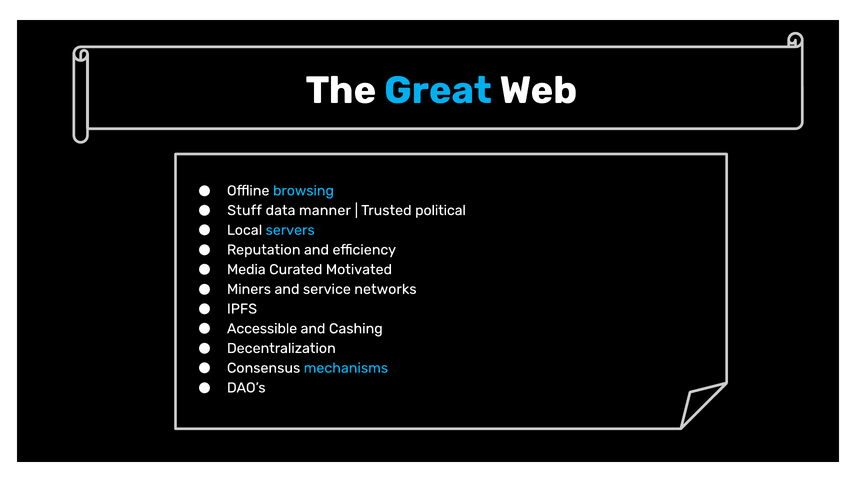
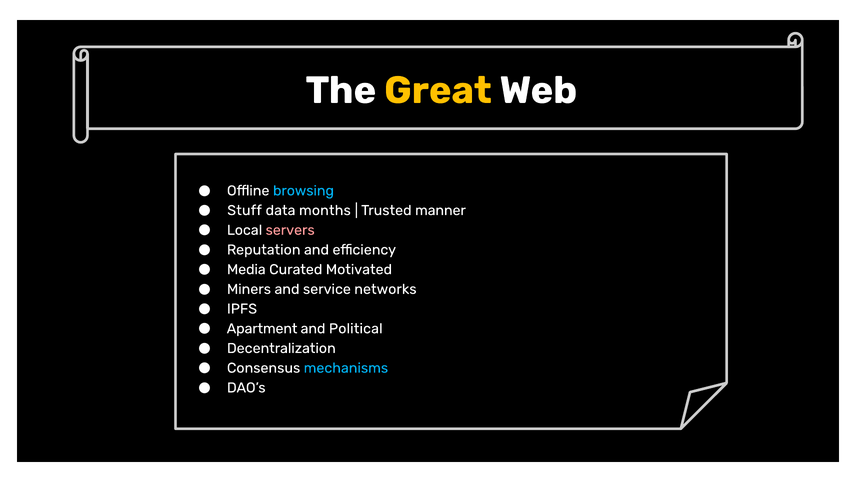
Great colour: light blue -> yellow
manner: manner -> months
political: political -> manner
servers colour: light blue -> pink
Accessible: Accessible -> Apartment
Cashing: Cashing -> Political
